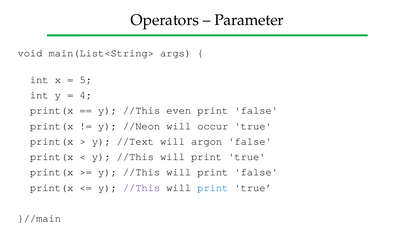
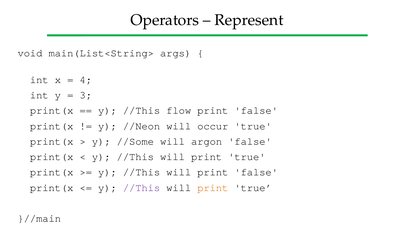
Parameter: Parameter -> Represent
5: 5 -> 4
4: 4 -> 3
even: even -> flow
//Text: //Text -> //Some
print at (213, 188) colour: blue -> orange
